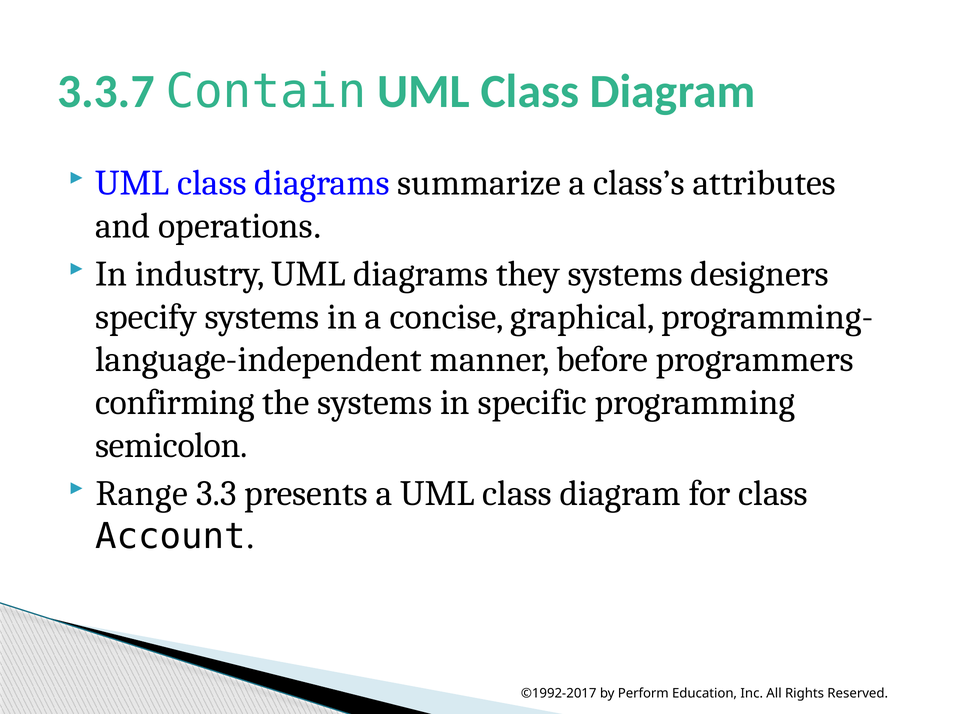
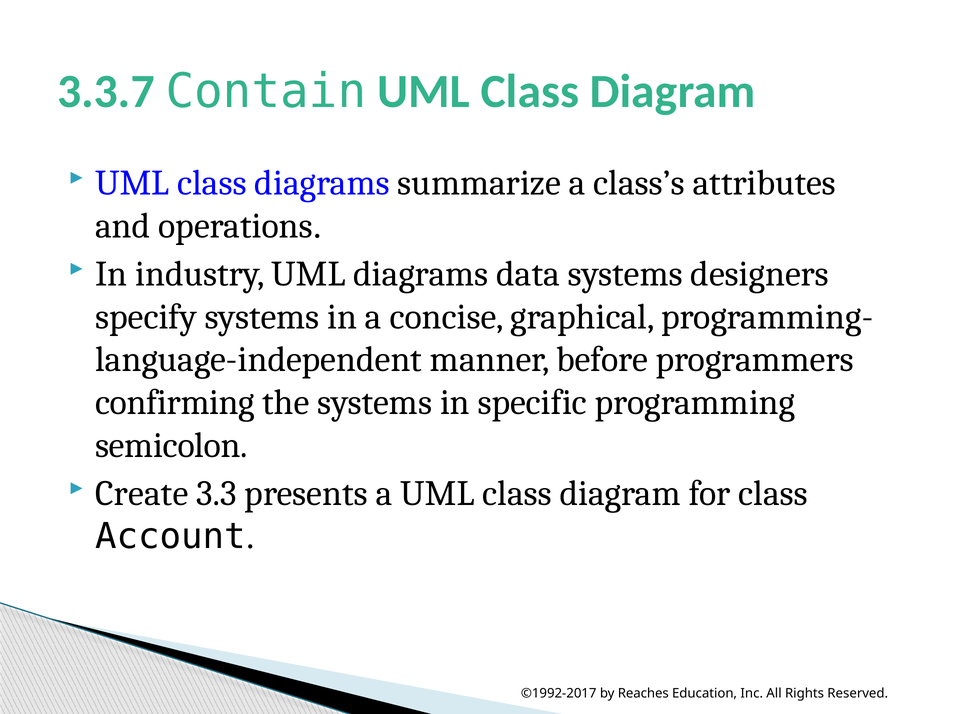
they: they -> data
Range: Range -> Create
Perform: Perform -> Reaches
